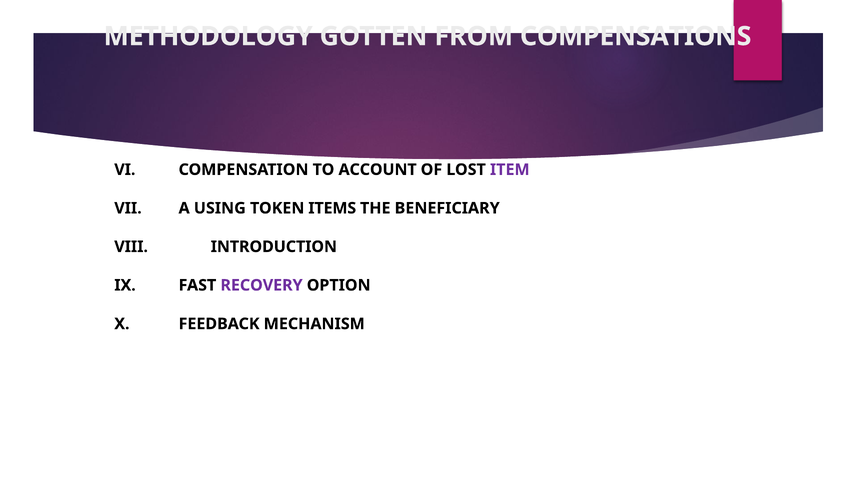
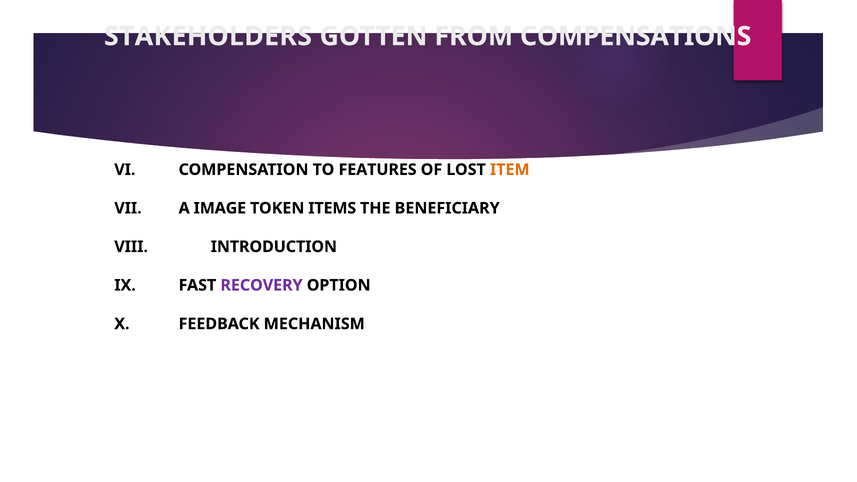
METHODOLOGY: METHODOLOGY -> STAKEHOLDERS
ACCOUNT: ACCOUNT -> FEATURES
ITEM colour: purple -> orange
USING: USING -> IMAGE
